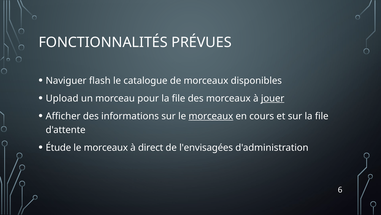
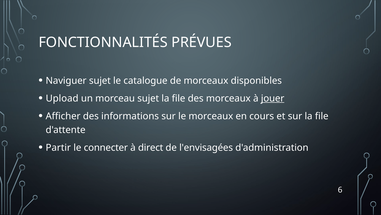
Naviguer flash: flash -> sujet
morceau pour: pour -> sujet
morceaux at (211, 116) underline: present -> none
Étude: Étude -> Partir
morceaux at (106, 147): morceaux -> connecter
